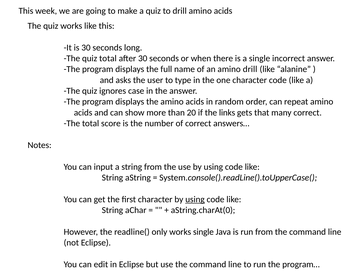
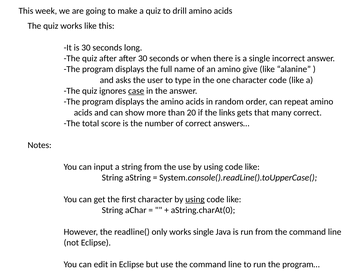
quiz total: total -> after
amino drill: drill -> give
case underline: none -> present
